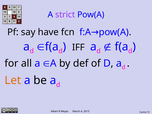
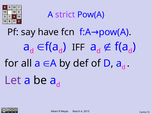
Let colour: orange -> purple
